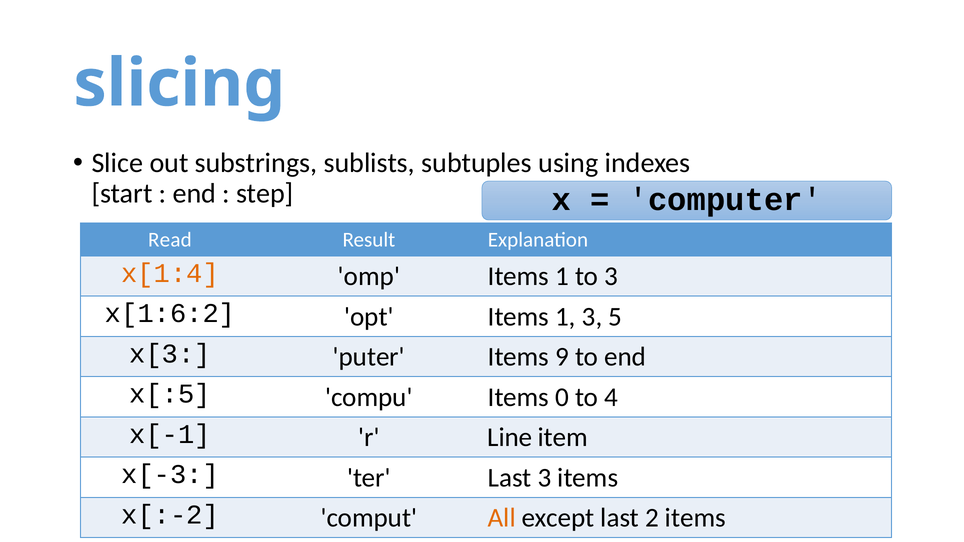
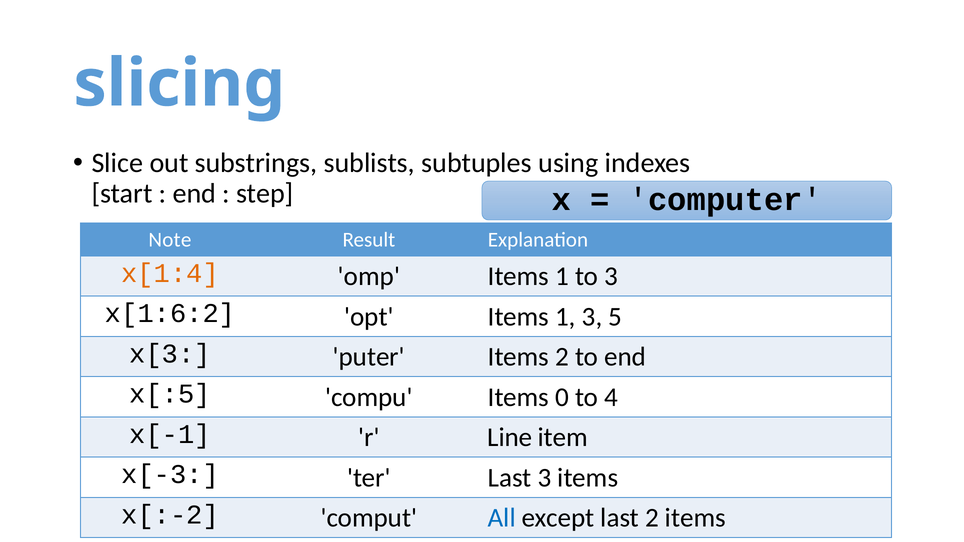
Read: Read -> Note
Items 9: 9 -> 2
All colour: orange -> blue
